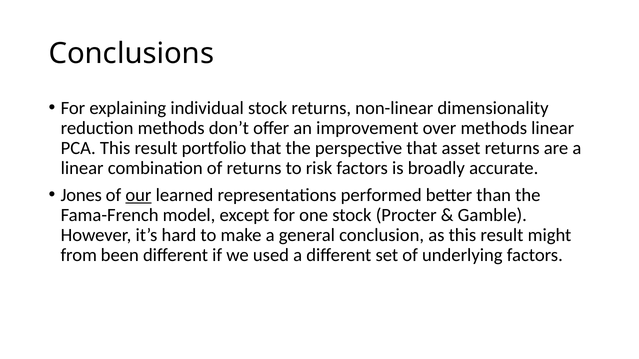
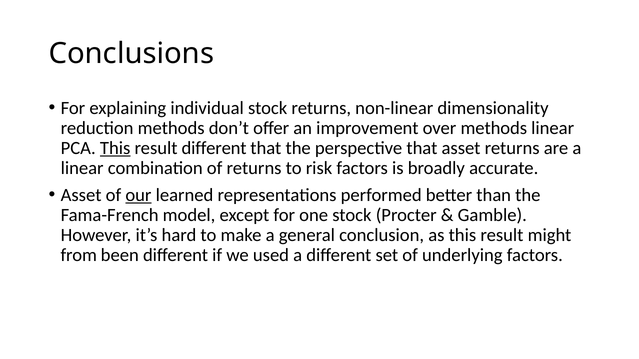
This at (115, 148) underline: none -> present
result portfolio: portfolio -> different
Jones at (81, 195): Jones -> Asset
